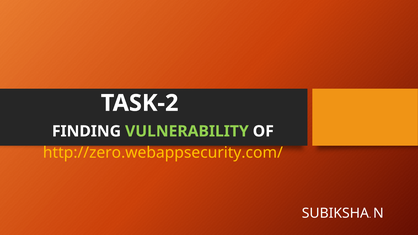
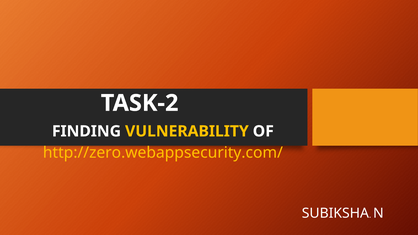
VULNERABILITY colour: light green -> yellow
